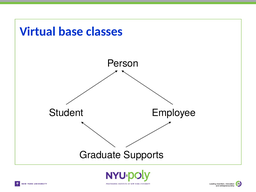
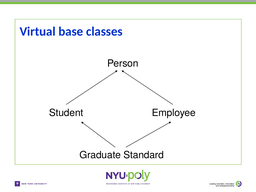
Supports: Supports -> Standard
